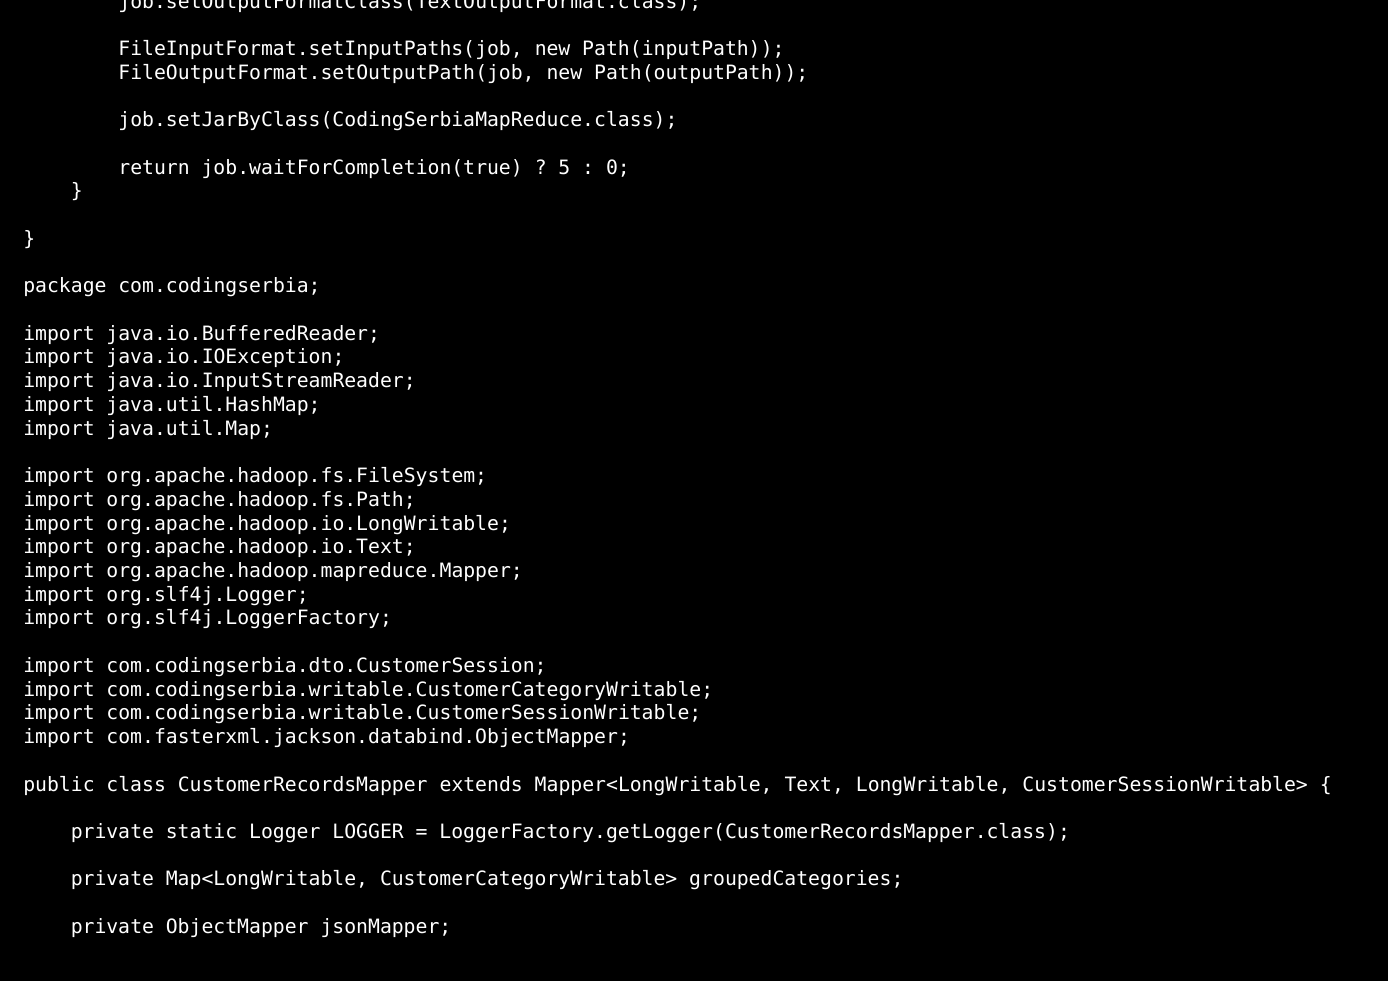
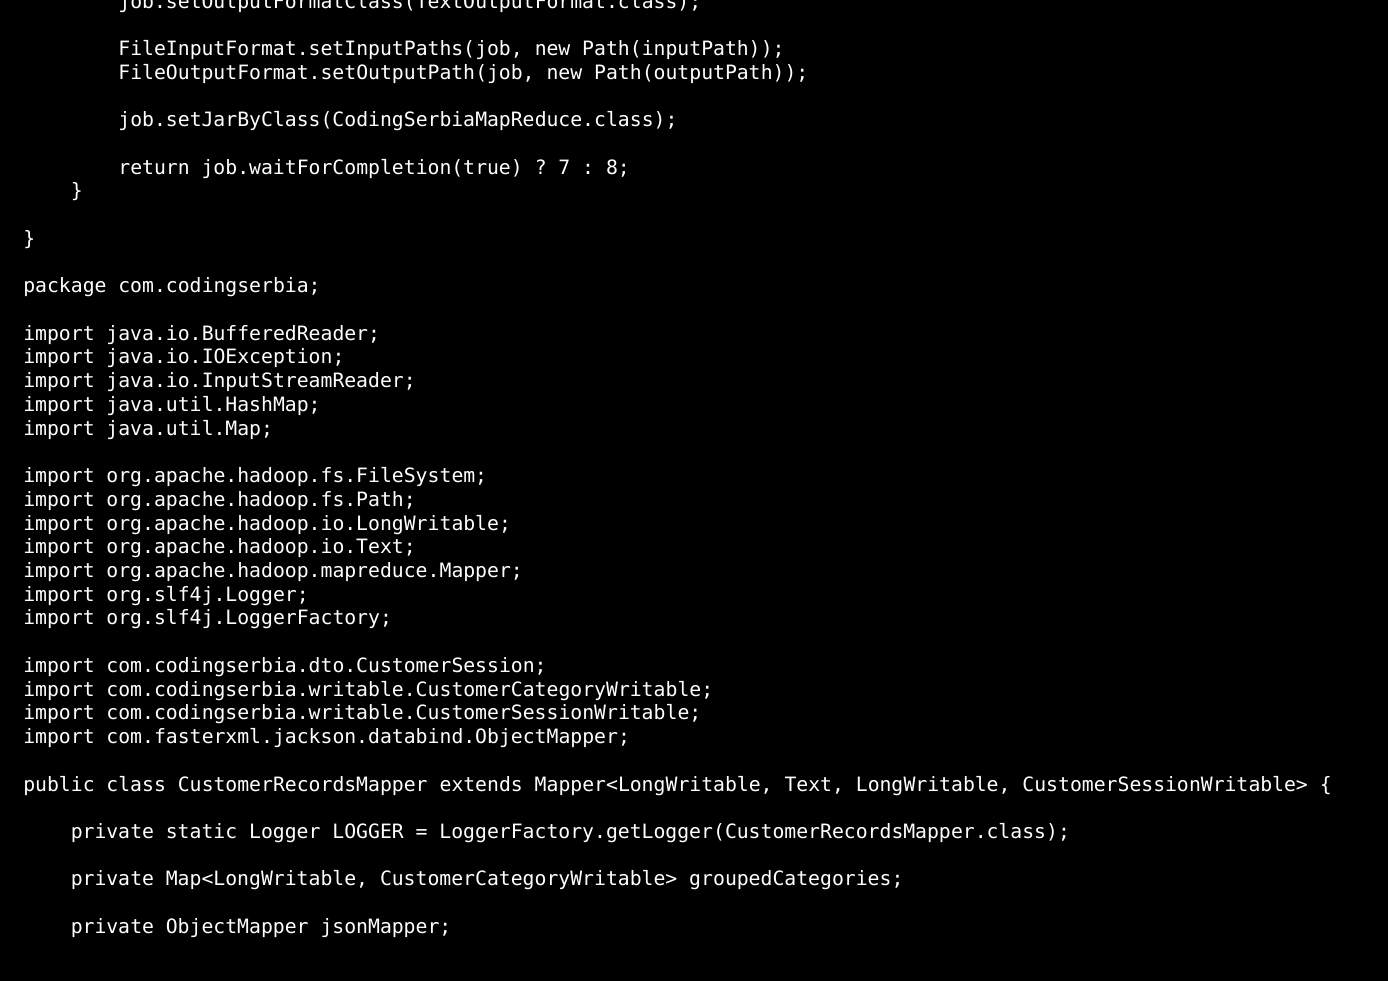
5: 5 -> 7
0: 0 -> 8
